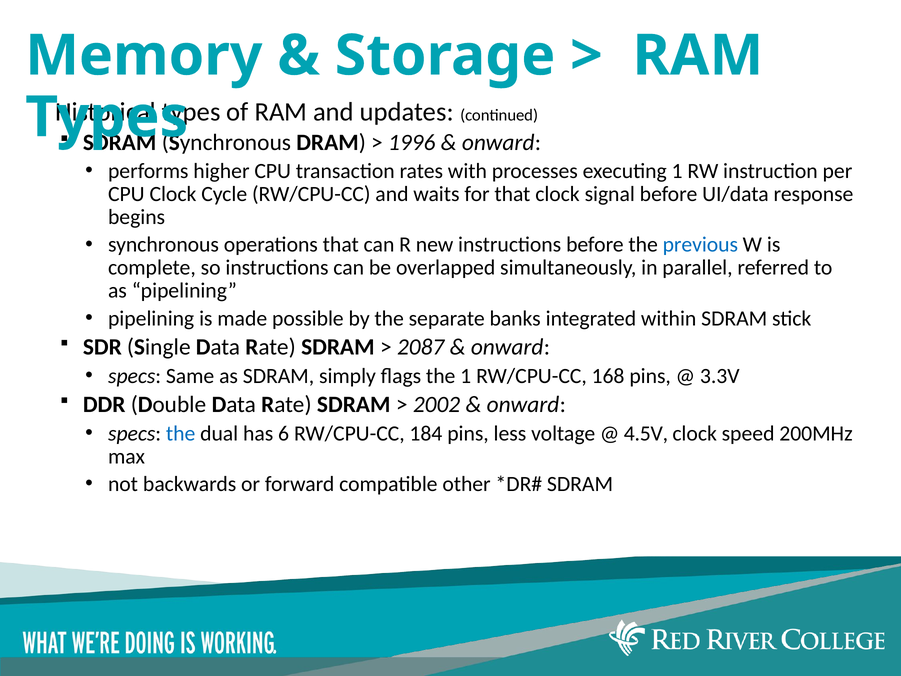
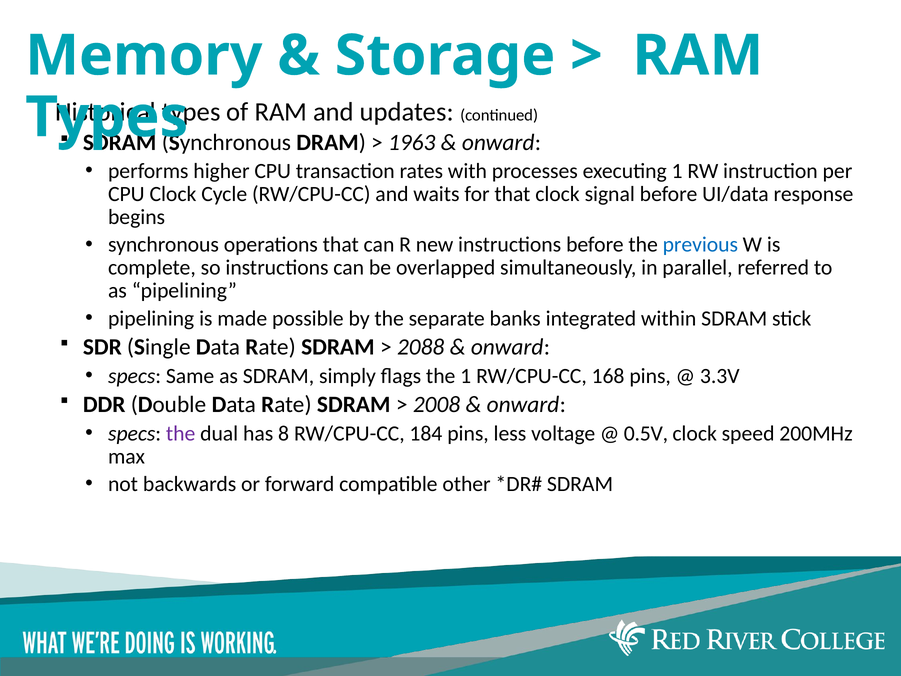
1996: 1996 -> 1963
2087: 2087 -> 2088
2002: 2002 -> 2008
the at (181, 433) colour: blue -> purple
6: 6 -> 8
4.5V: 4.5V -> 0.5V
